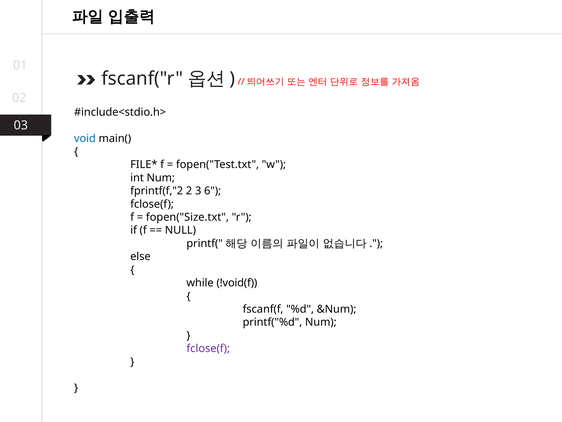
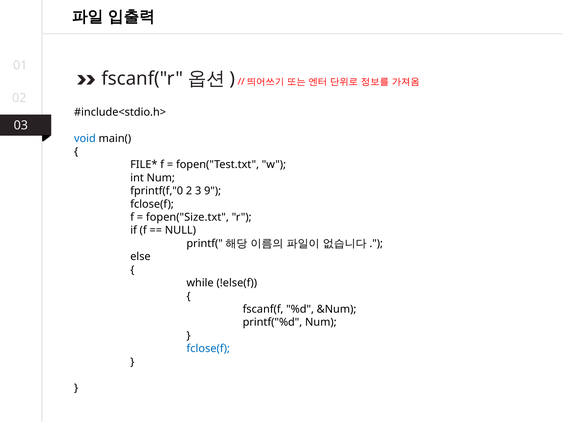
fprintf(f,"2: fprintf(f,"2 -> fprintf(f,"0
6: 6 -> 9
!void(f: !void(f -> !else(f
fclose(f at (208, 348) colour: purple -> blue
